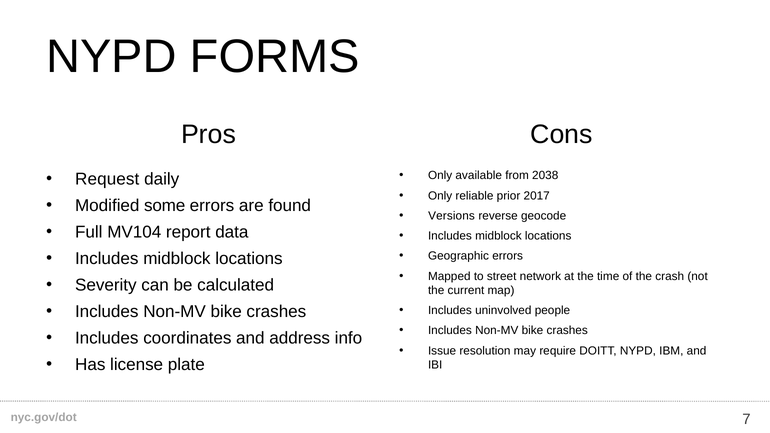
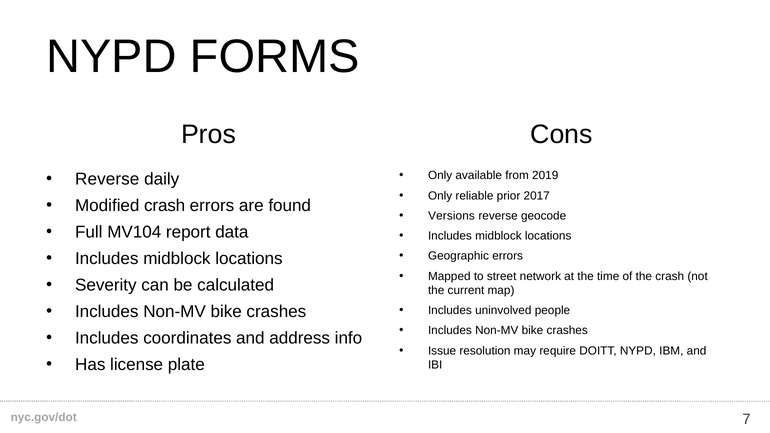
2038: 2038 -> 2019
Request at (107, 179): Request -> Reverse
Modified some: some -> crash
